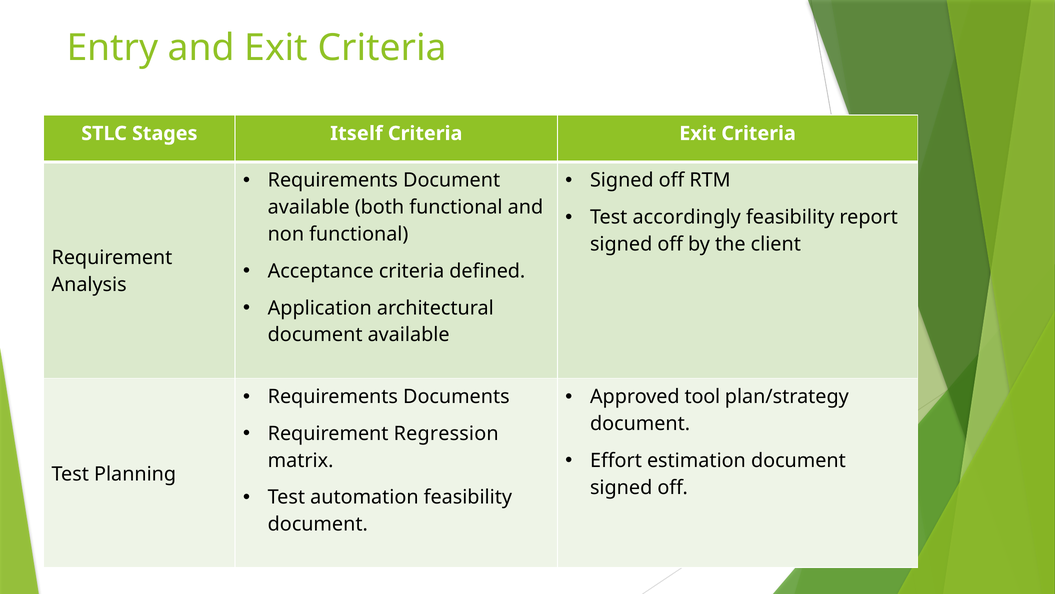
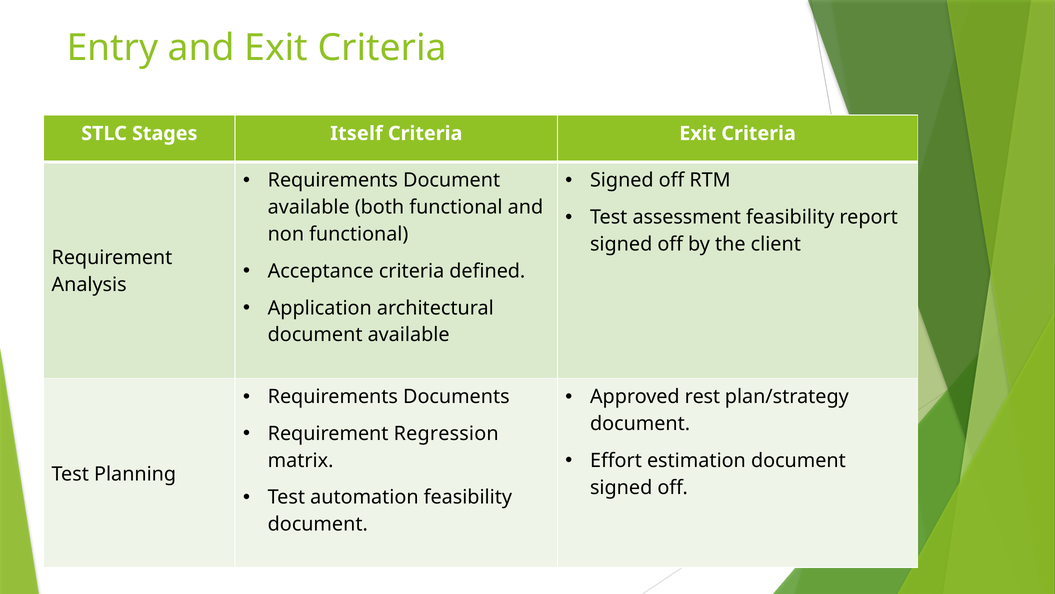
accordingly: accordingly -> assessment
tool: tool -> rest
